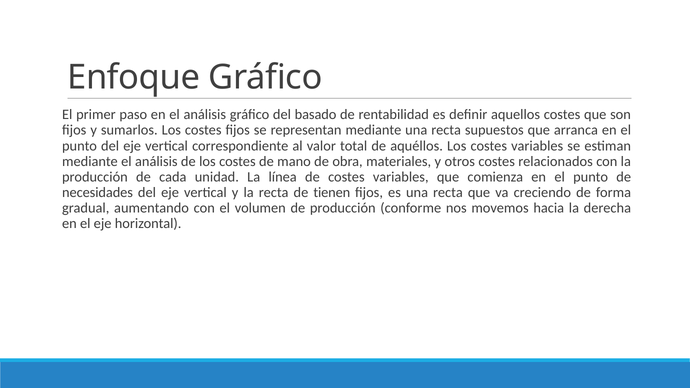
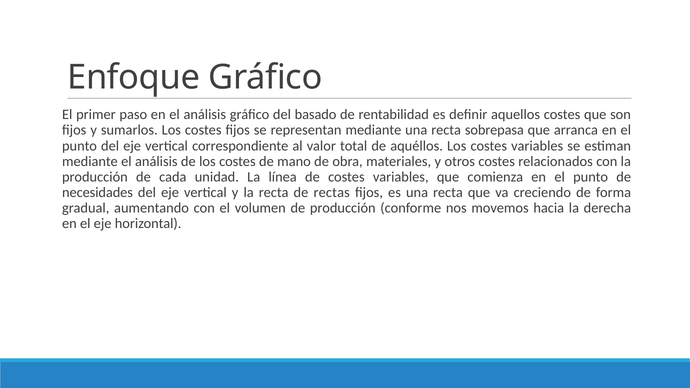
supuestos: supuestos -> sobrepasa
tienen: tienen -> rectas
